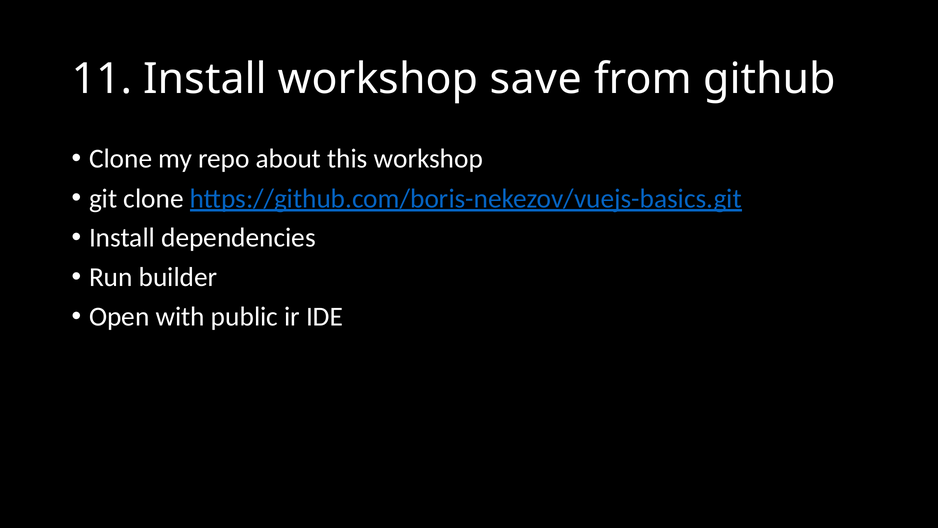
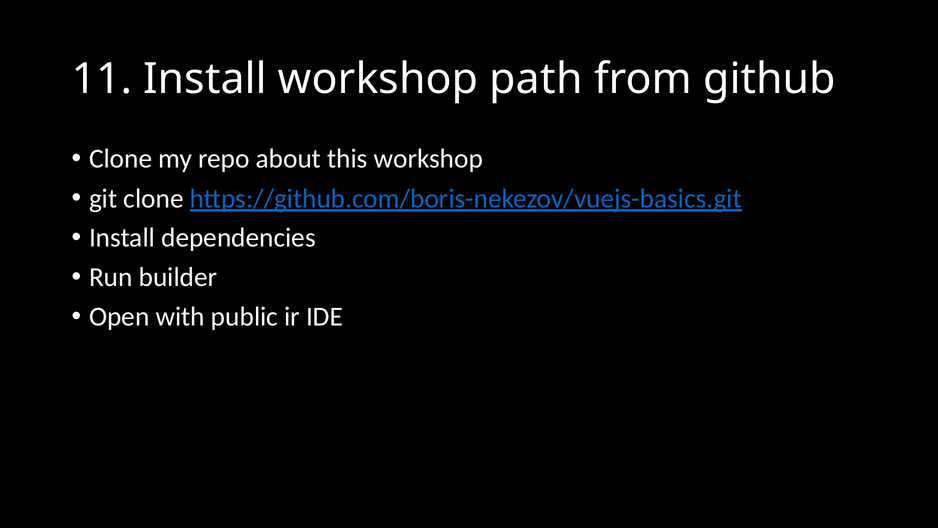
save: save -> path
